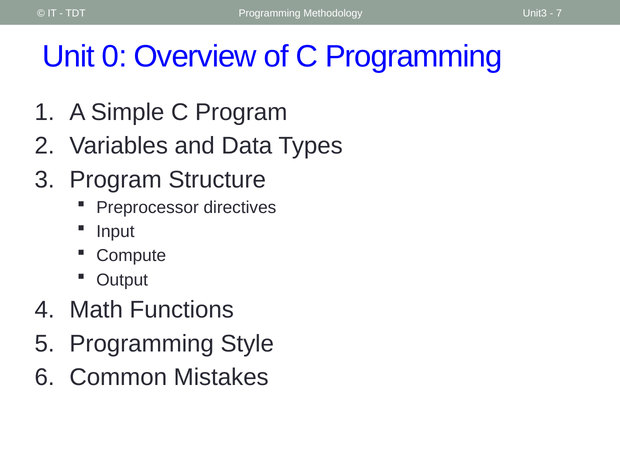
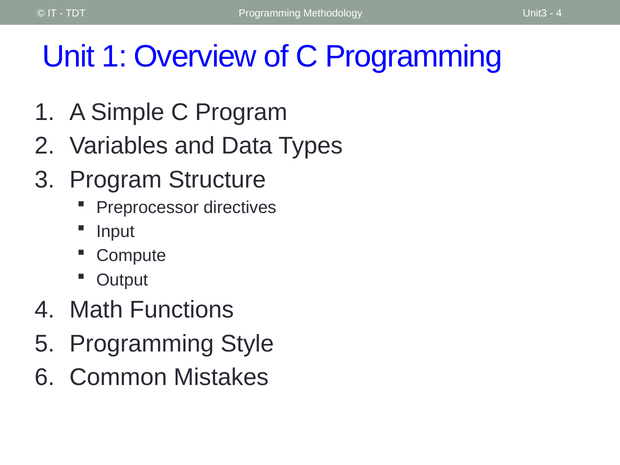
7 at (559, 13): 7 -> 4
Unit 0: 0 -> 1
